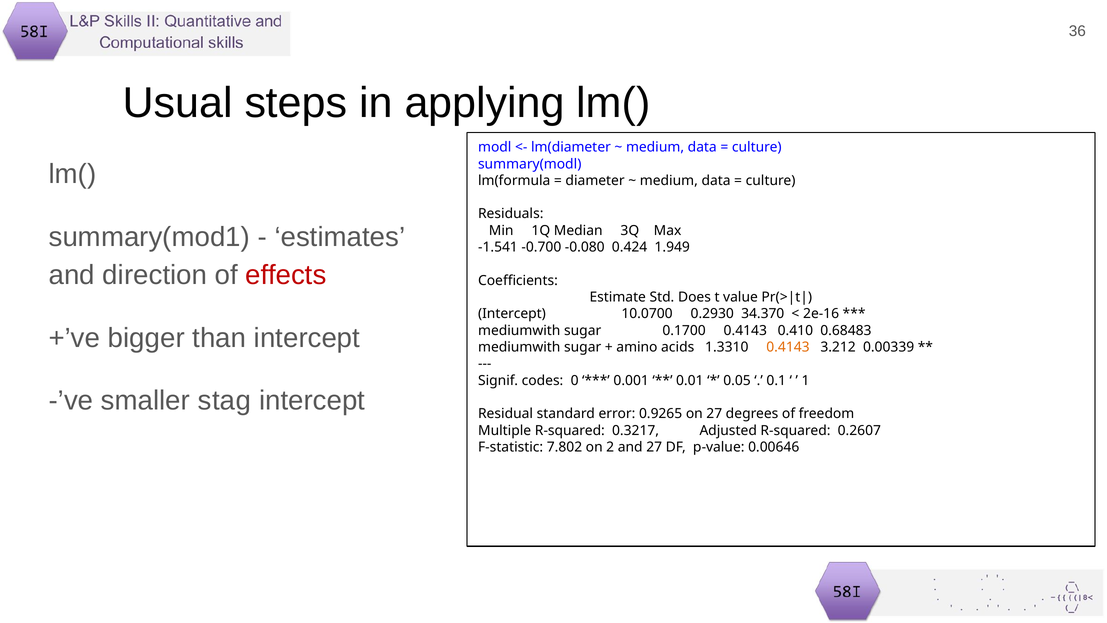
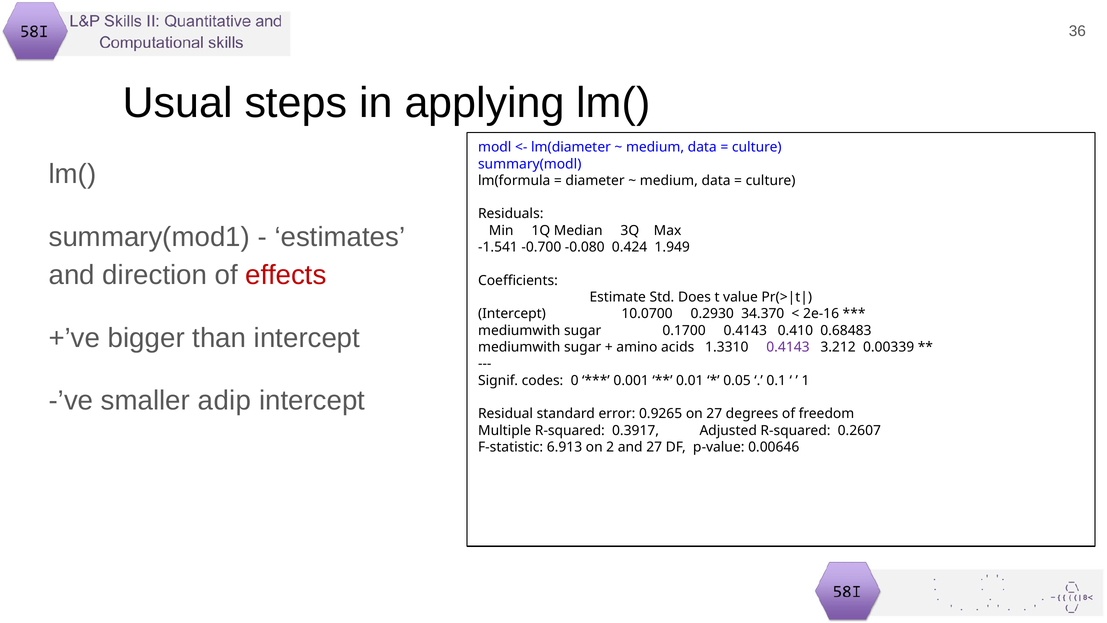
0.4143 at (788, 347) colour: orange -> purple
stag: stag -> adip
0.3217: 0.3217 -> 0.3917
7.802: 7.802 -> 6.913
